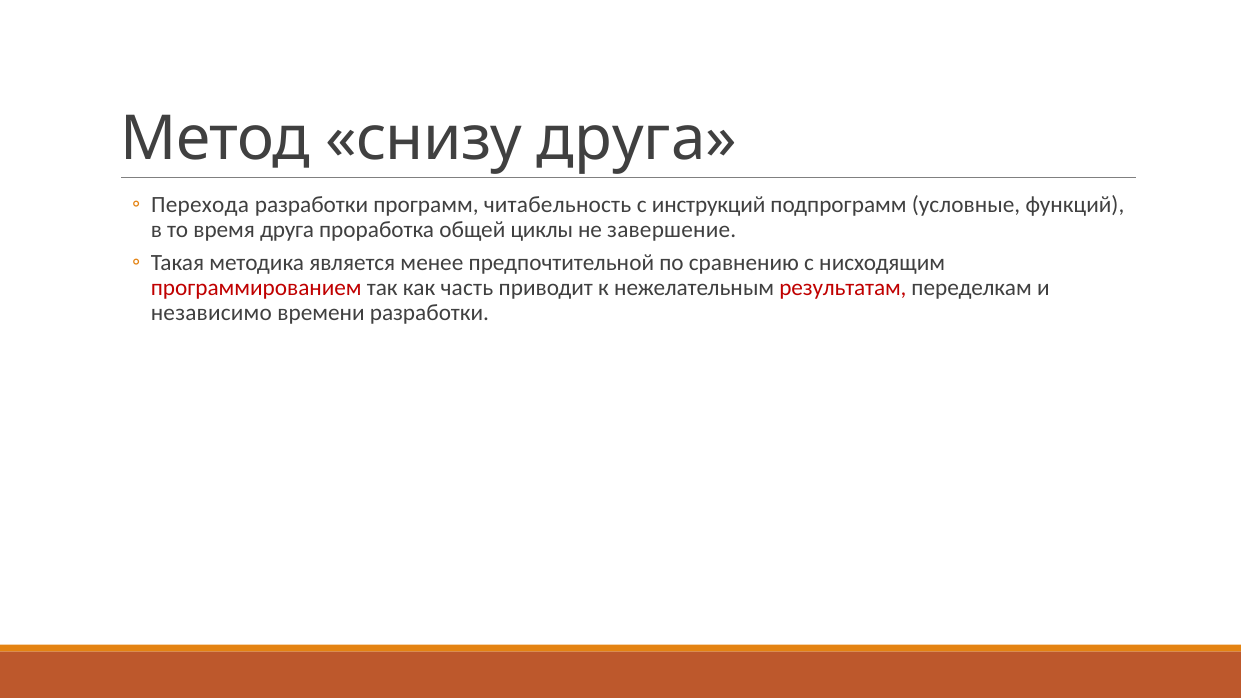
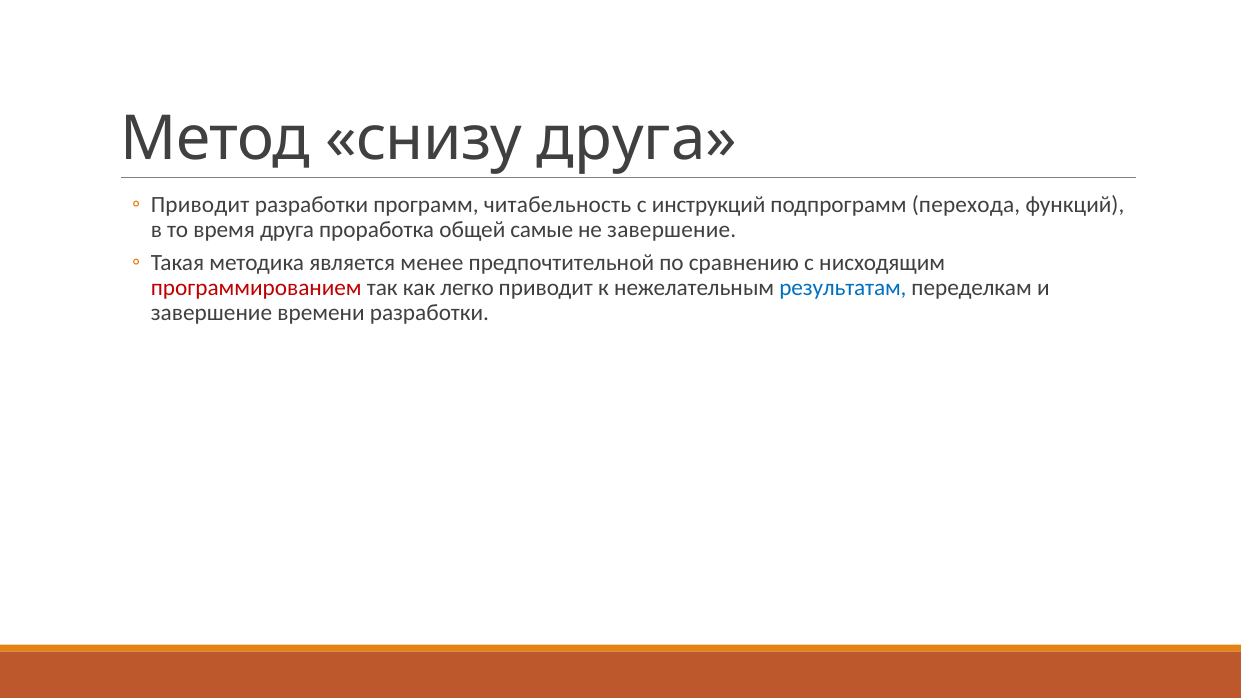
Перехода at (200, 205): Перехода -> Приводит
условные: условные -> перехода
циклы: циклы -> самые
часть: часть -> легко
результатам colour: red -> blue
независимо at (211, 313): независимо -> завершение
